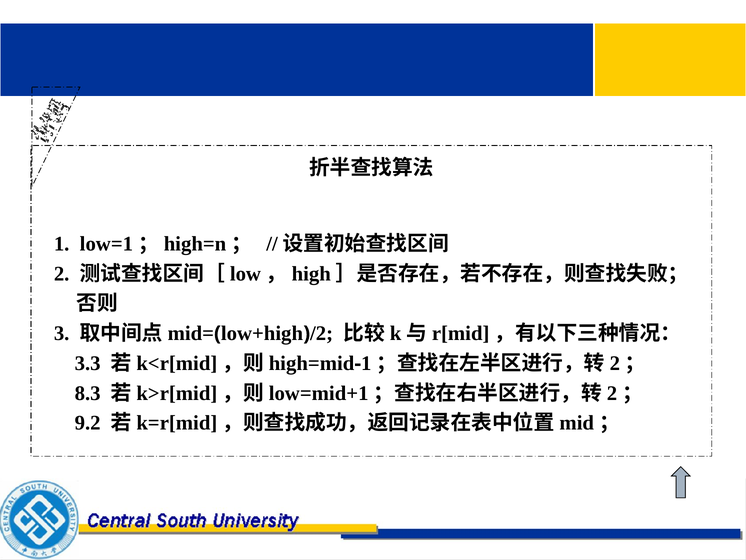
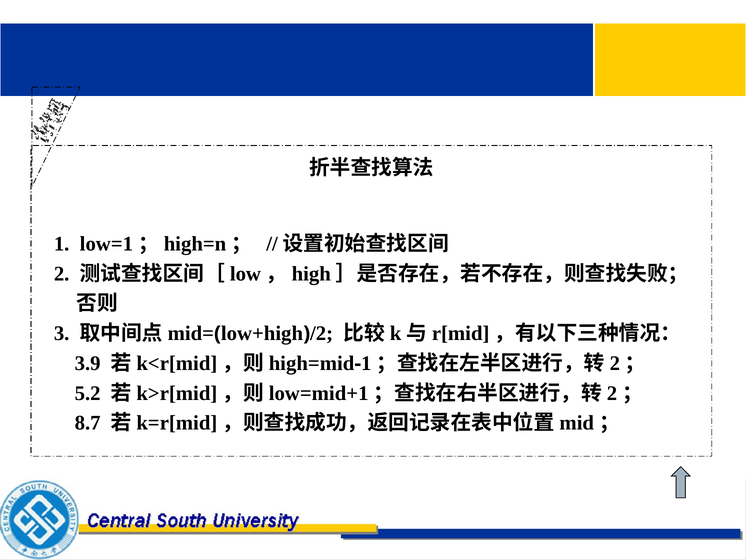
3.3: 3.3 -> 3.9
8.3: 8.3 -> 5.2
9.2: 9.2 -> 8.7
